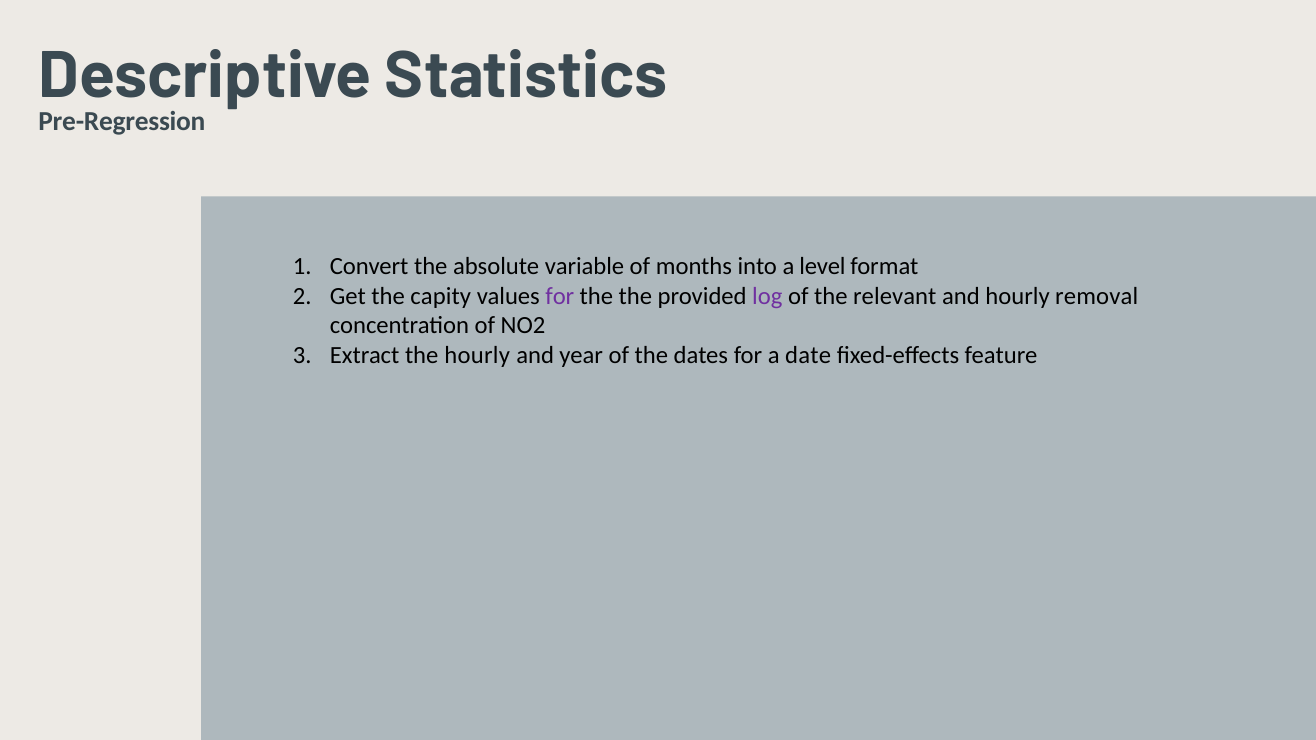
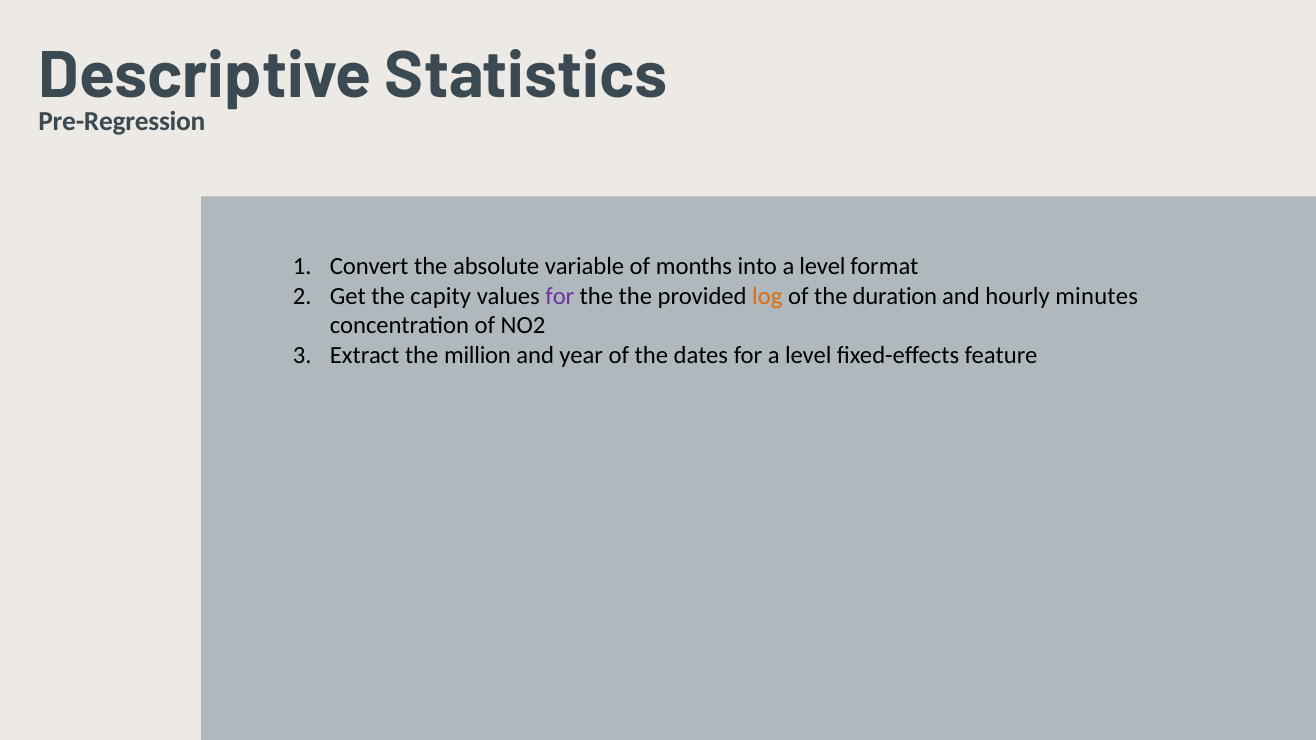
log colour: purple -> orange
relevant: relevant -> duration
removal: removal -> minutes
the hourly: hourly -> million
for a date: date -> level
